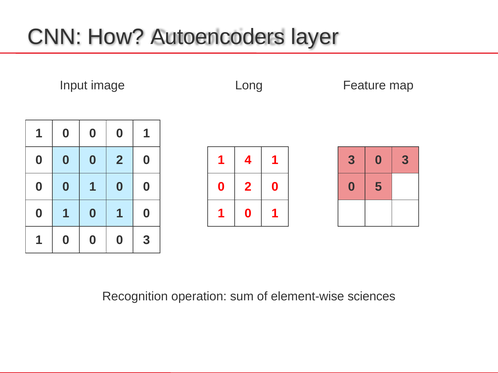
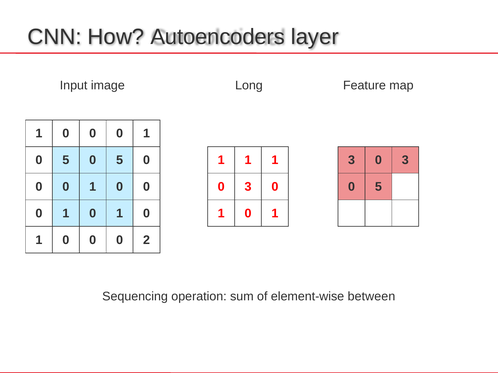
0 at (66, 160): 0 -> 5
2 at (120, 160): 2 -> 5
4 at (248, 160): 4 -> 1
2 at (248, 187): 2 -> 3
0 0 3: 3 -> 2
Recognition: Recognition -> Sequencing
sciences: sciences -> between
